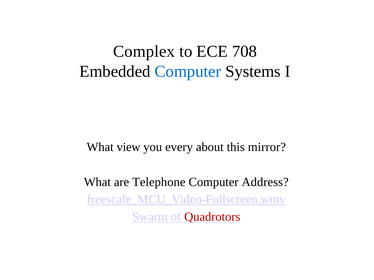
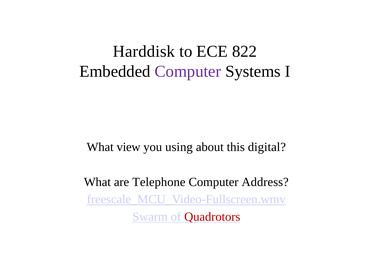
Complex: Complex -> Harddisk
708: 708 -> 822
Computer at (188, 71) colour: blue -> purple
every: every -> using
mirror: mirror -> digital
